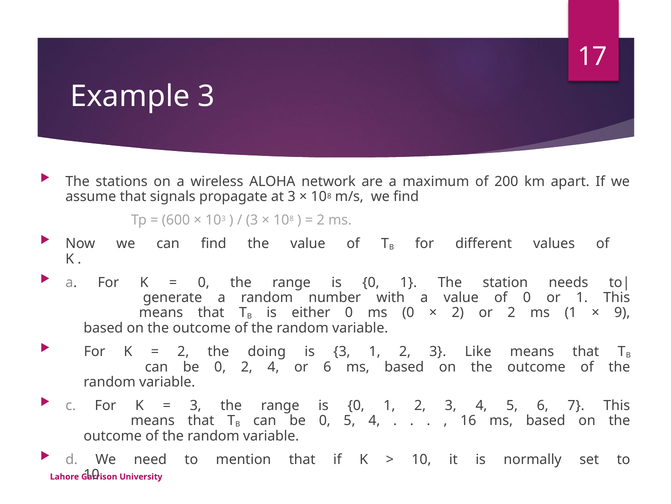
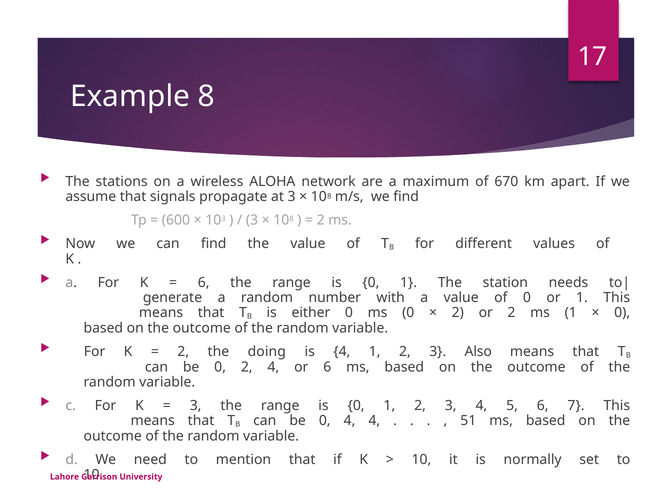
Example 3: 3 -> 8
200: 200 -> 670
0 at (204, 282): 0 -> 6
9 at (622, 312): 9 -> 0
is 3: 3 -> 4
Like: Like -> Also
0 5: 5 -> 4
16: 16 -> 51
